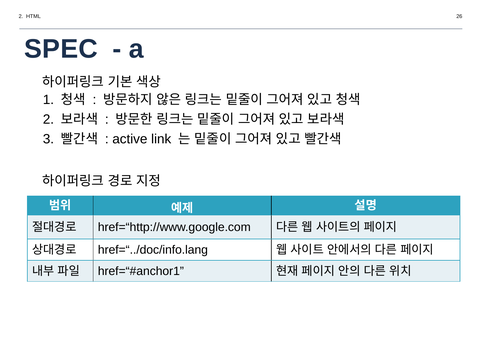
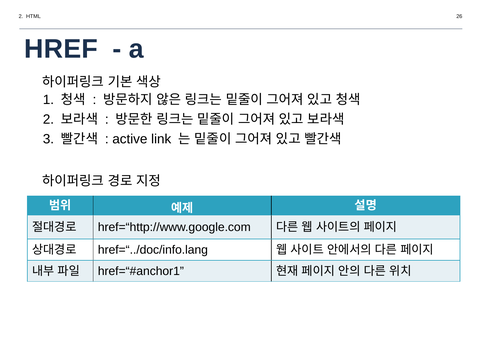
SPEC: SPEC -> HREF
